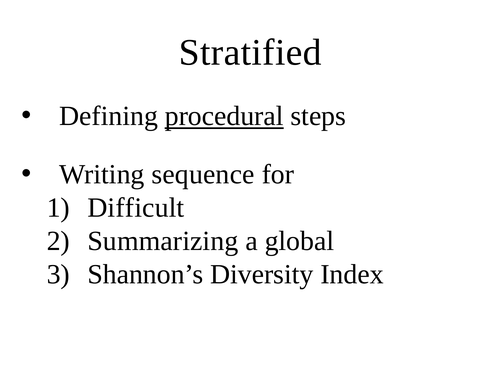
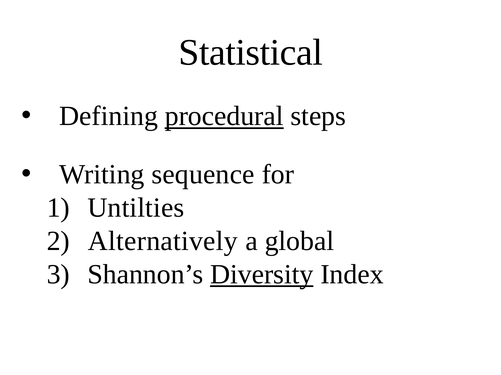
Stratified: Stratified -> Statistical
Difficult: Difficult -> Untilties
Summarizing: Summarizing -> Alternatively
Diversity underline: none -> present
